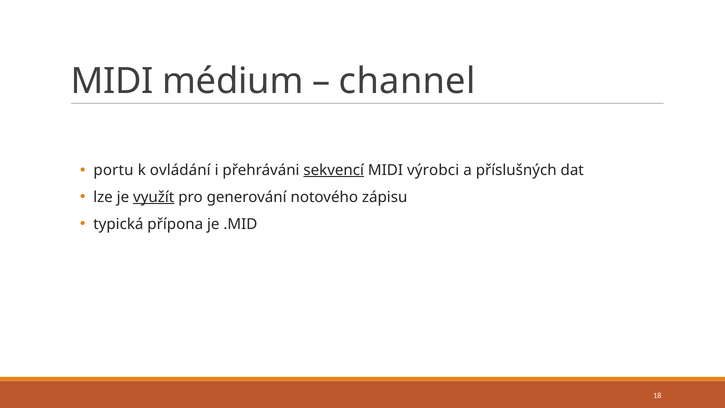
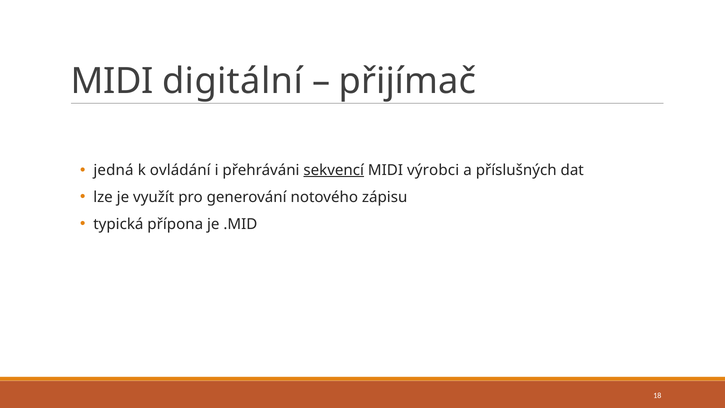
médium: médium -> digitální
channel: channel -> přijímač
portu: portu -> jedná
využít underline: present -> none
